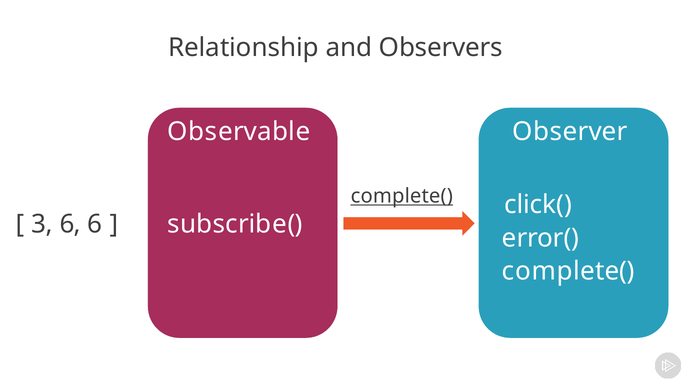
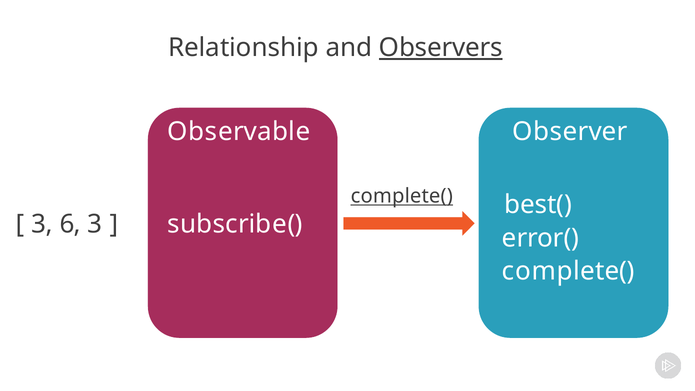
Observers underline: none -> present
click(: click( -> best(
6 6: 6 -> 3
